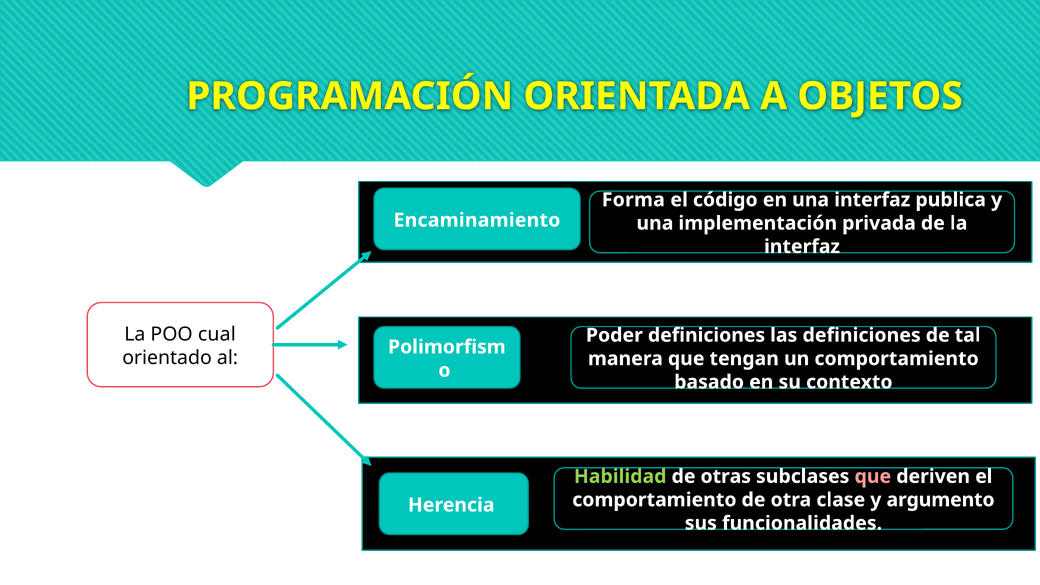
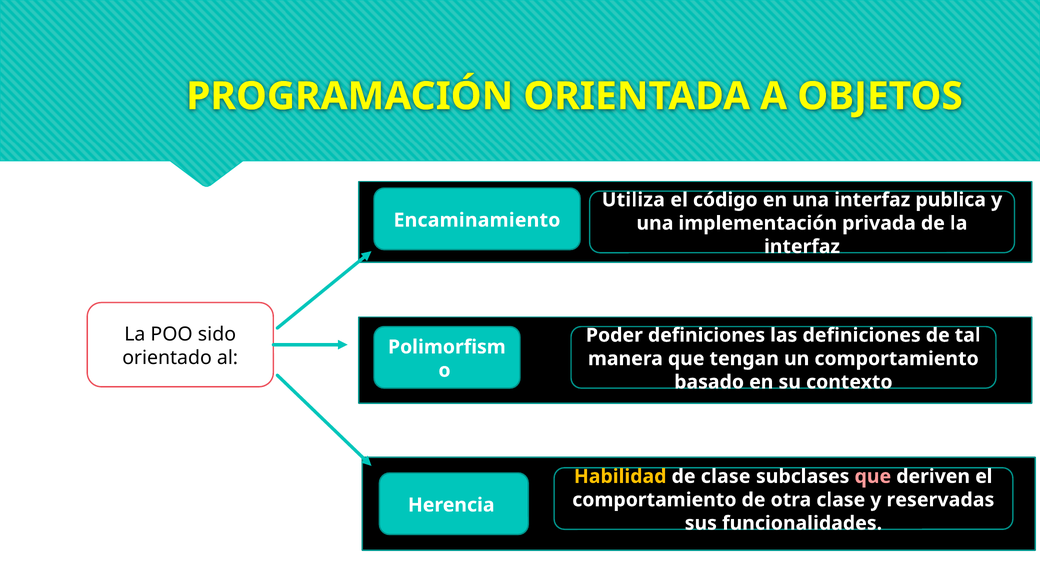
Forma: Forma -> Utiliza
cual: cual -> sido
Habilidad colour: light green -> yellow
de otras: otras -> clase
argumento: argumento -> reservadas
